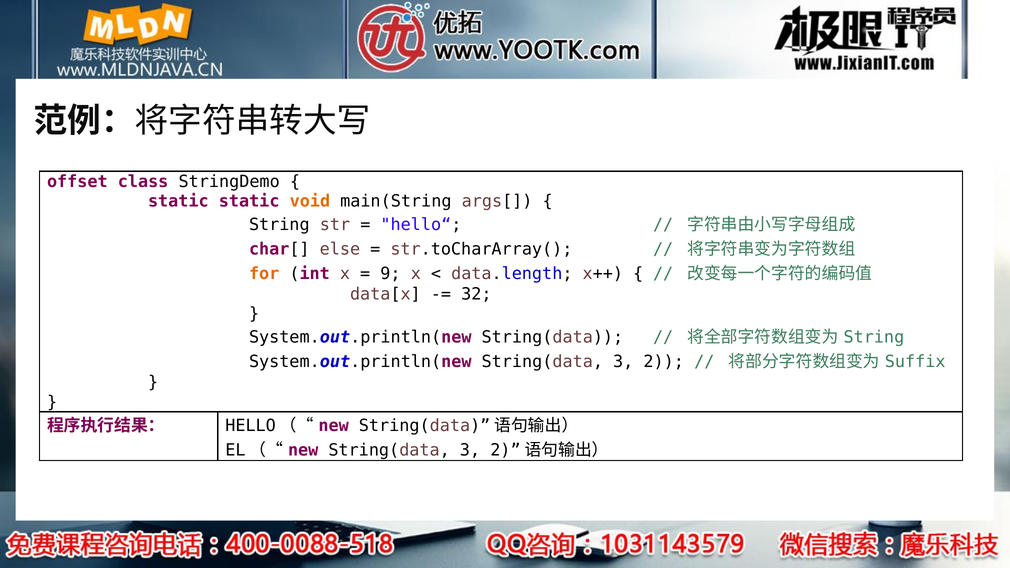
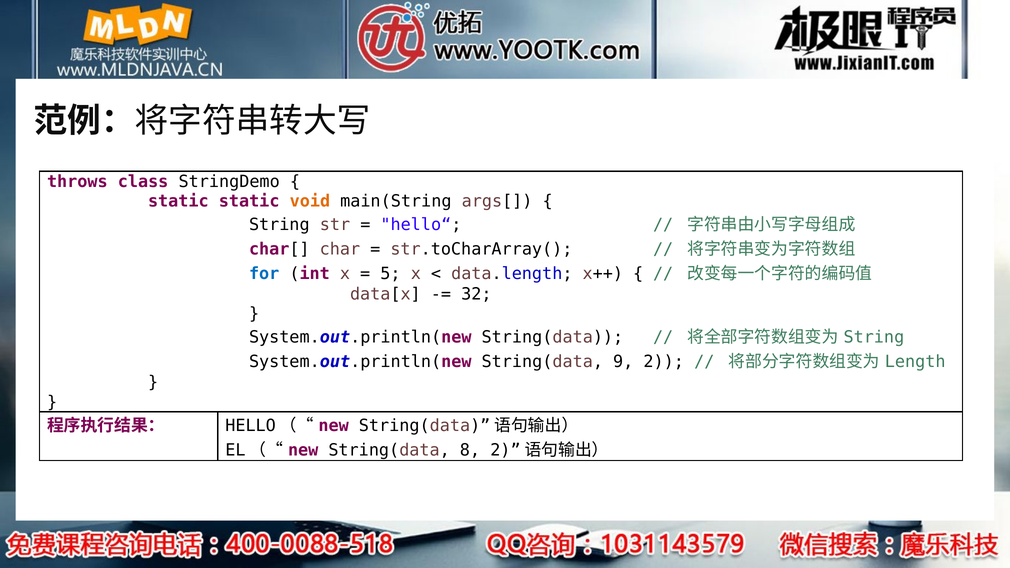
offset: offset -> throws
else: else -> char
for colour: orange -> blue
9: 9 -> 5
System.out.println(new String(data 3: 3 -> 9
Suffix: Suffix -> Length
3 at (470, 450): 3 -> 8
